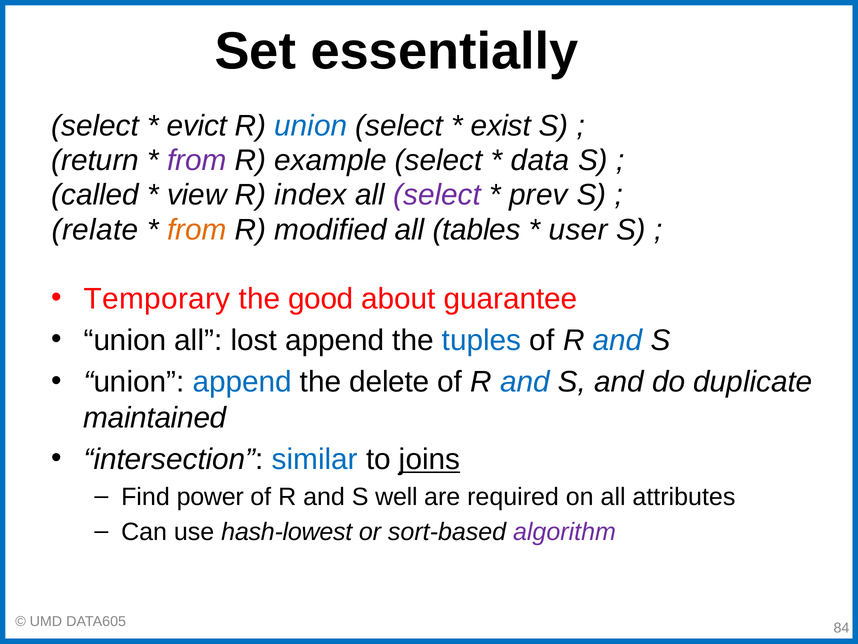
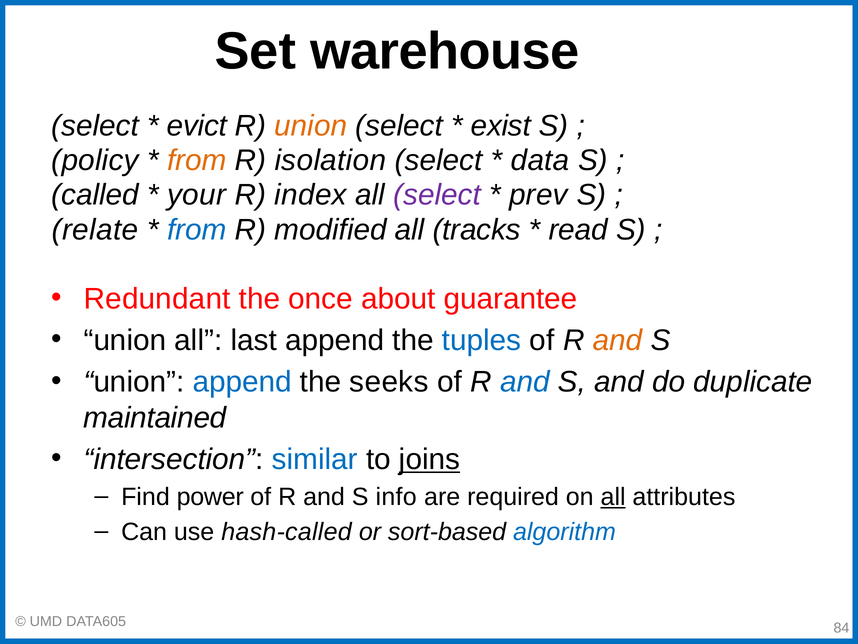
essentially: essentially -> warehouse
union at (311, 126) colour: blue -> orange
return: return -> policy
from at (197, 160) colour: purple -> orange
example: example -> isolation
view: view -> your
from at (197, 230) colour: orange -> blue
tables: tables -> tracks
user: user -> read
Temporary: Temporary -> Redundant
good: good -> once
lost: lost -> last
and at (618, 340) colour: blue -> orange
delete: delete -> seeks
well: well -> info
all at (613, 497) underline: none -> present
hash-lowest: hash-lowest -> hash-called
algorithm colour: purple -> blue
